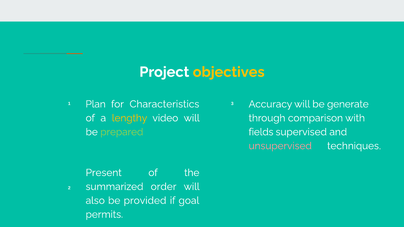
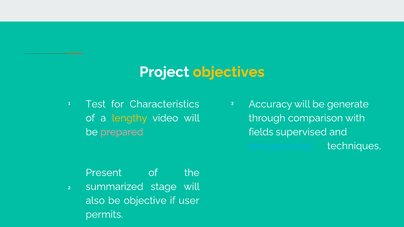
Plan: Plan -> Test
prepared colour: light green -> pink
unsupervised colour: pink -> light blue
order: order -> stage
provided: provided -> objective
goal: goal -> user
